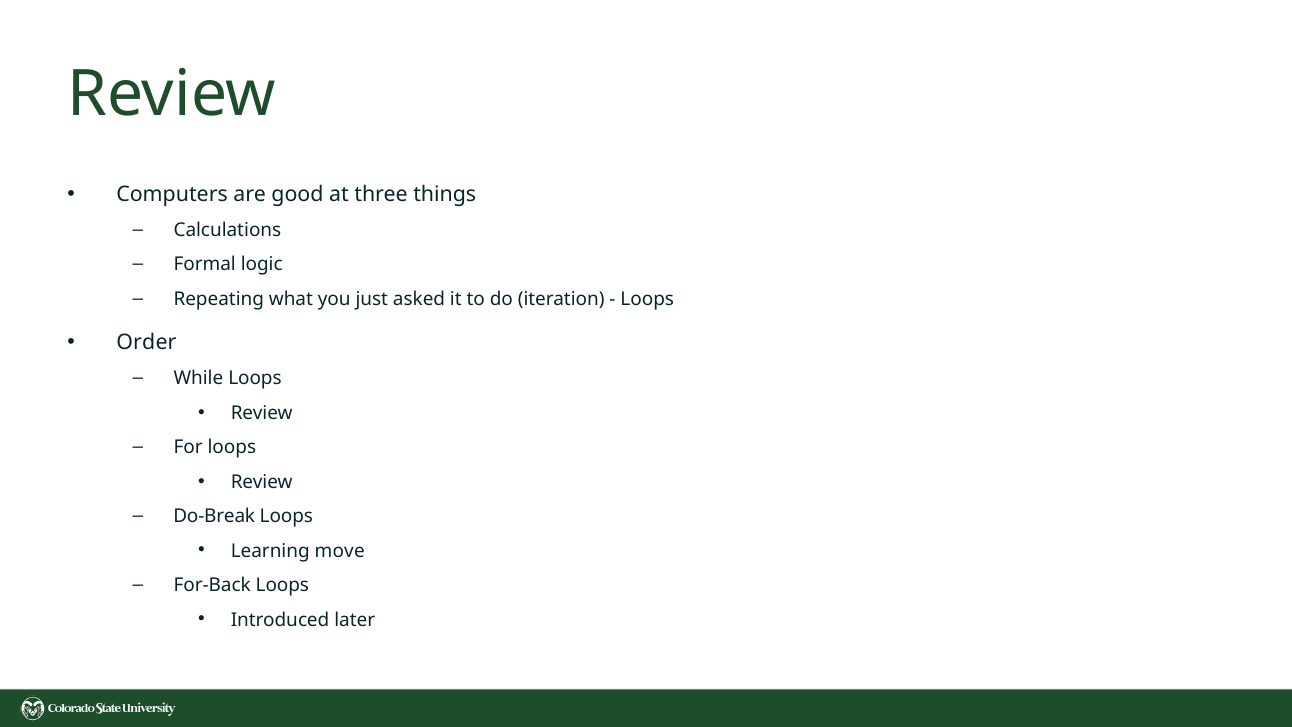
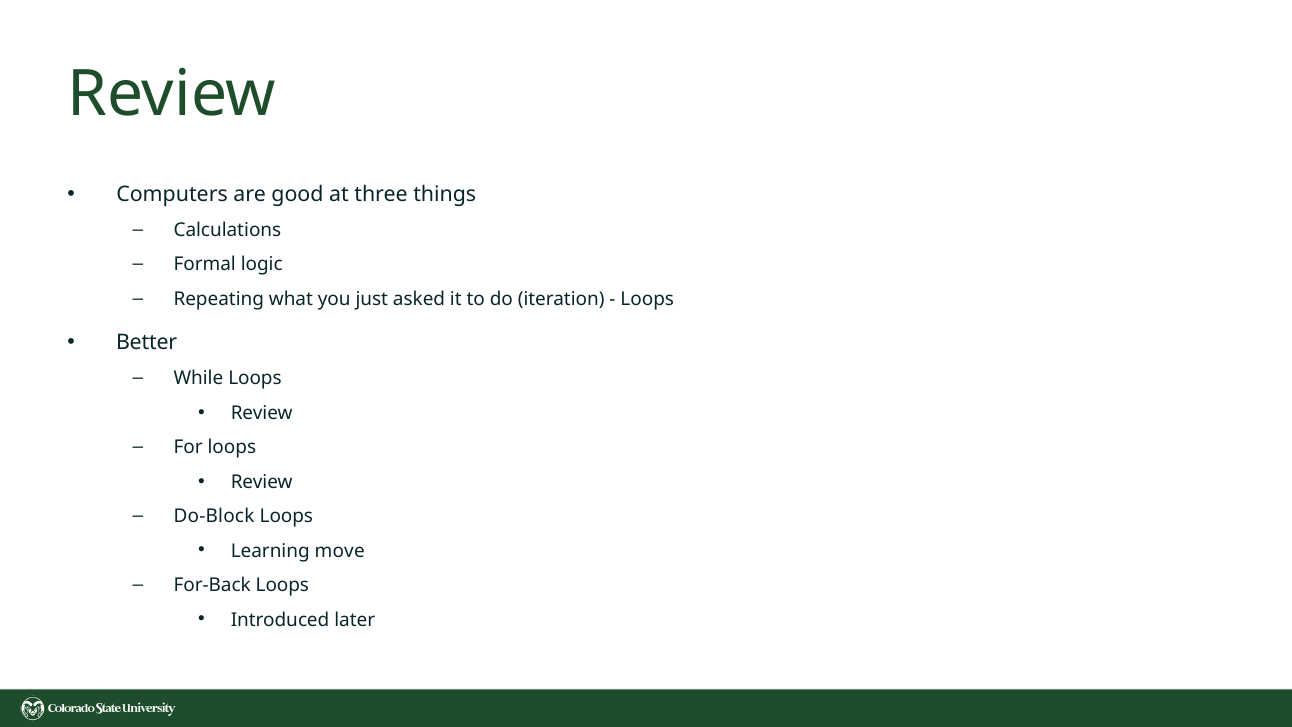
Order: Order -> Better
Do-Break: Do-Break -> Do-Block
